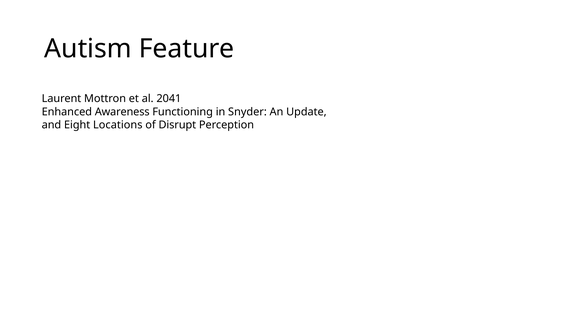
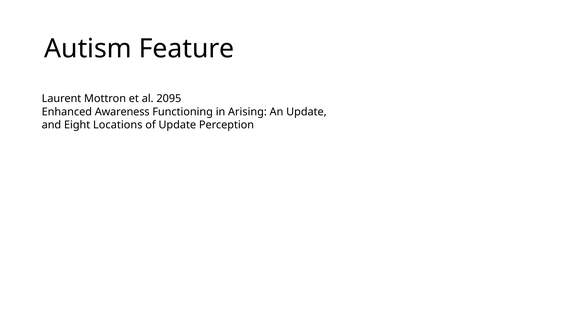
2041: 2041 -> 2095
Snyder: Snyder -> Arising
of Disrupt: Disrupt -> Update
